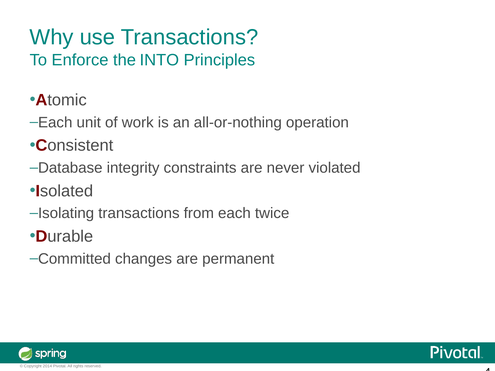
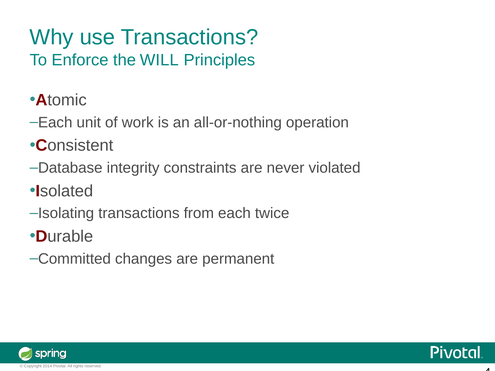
INTO: INTO -> WILL
